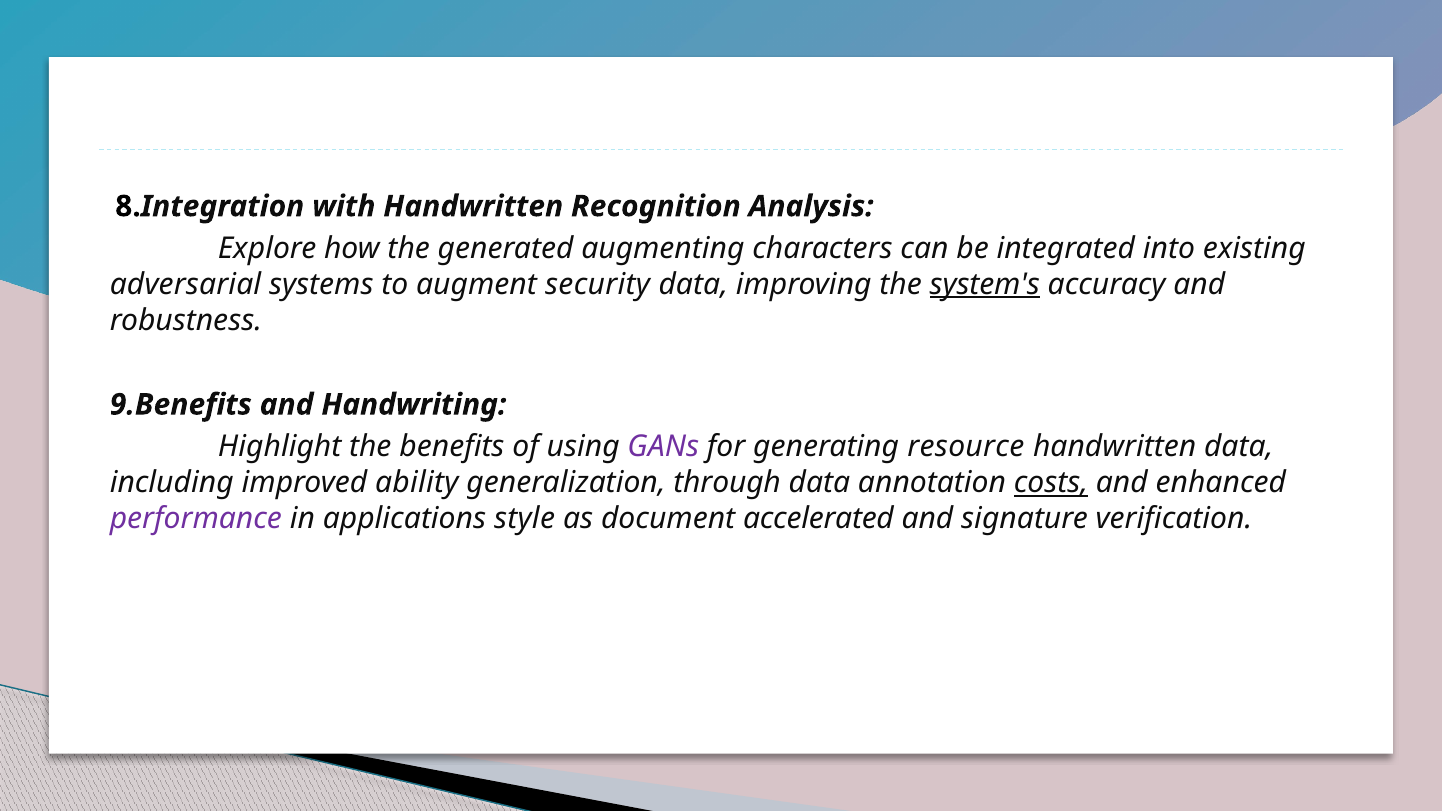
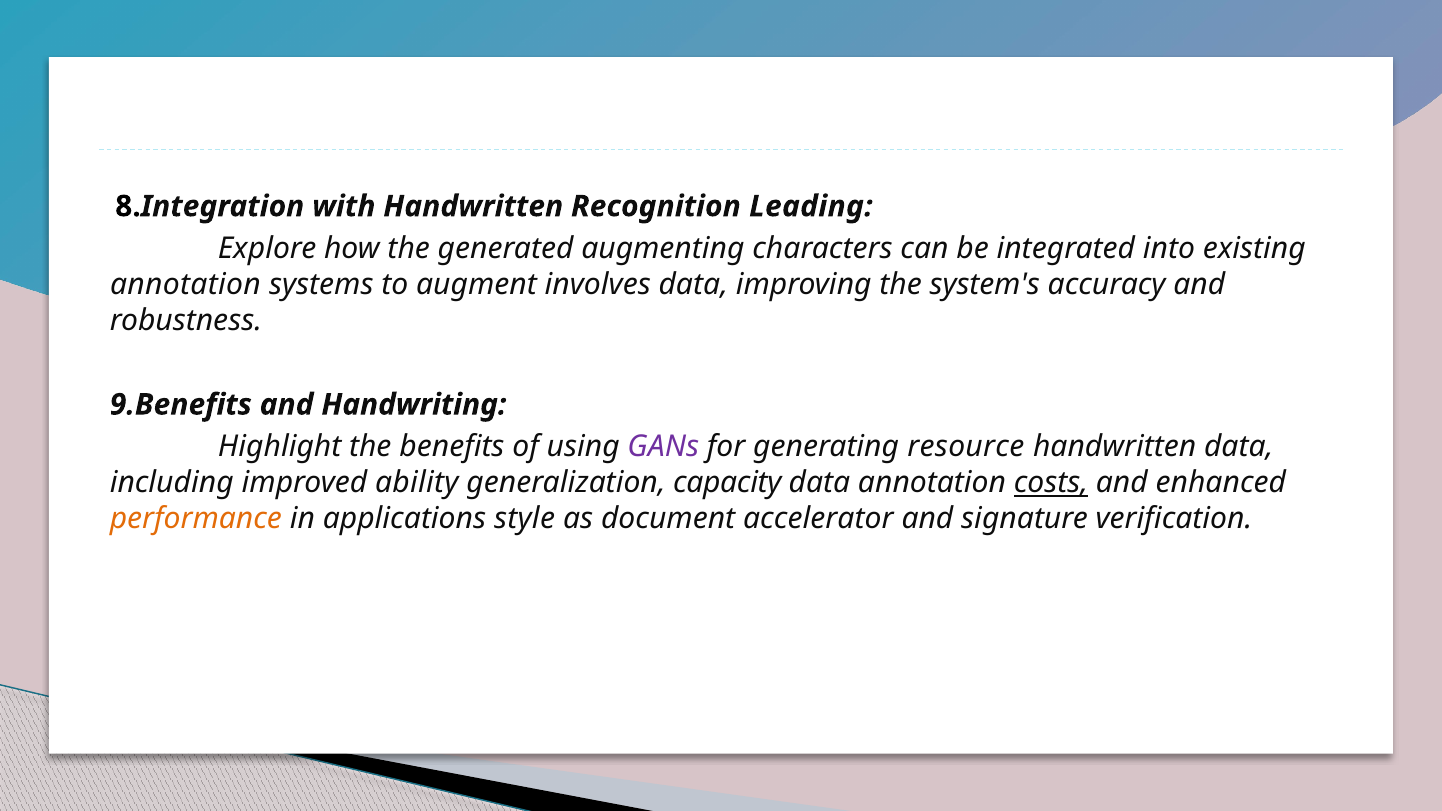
Analysis: Analysis -> Leading
adversarial at (185, 285): adversarial -> annotation
security: security -> involves
system's underline: present -> none
through: through -> capacity
performance colour: purple -> orange
accelerated: accelerated -> accelerator
